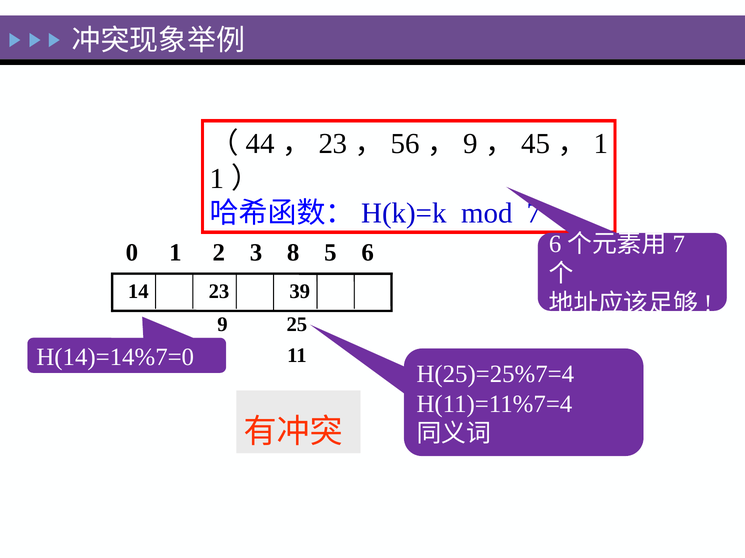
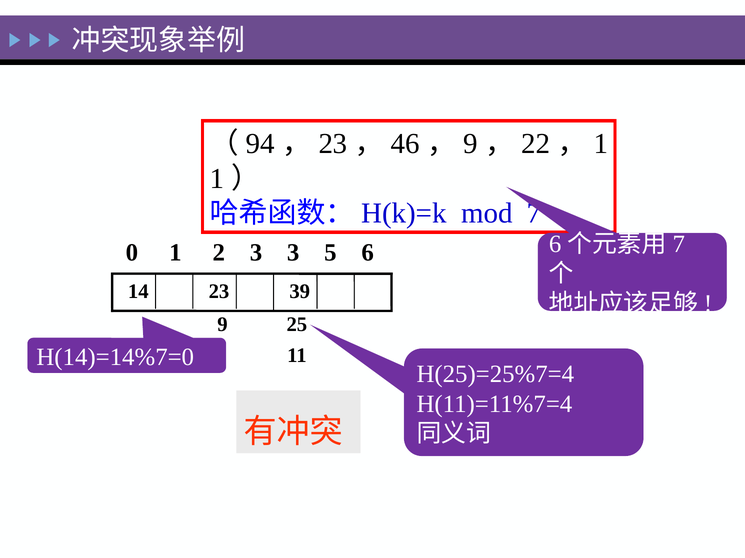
44: 44 -> 94
56: 56 -> 46
45: 45 -> 22
3 8: 8 -> 3
